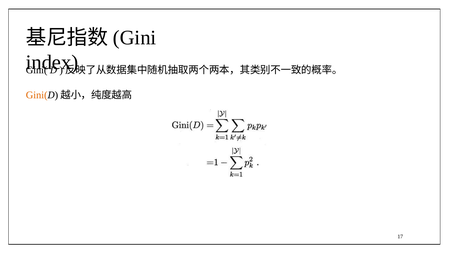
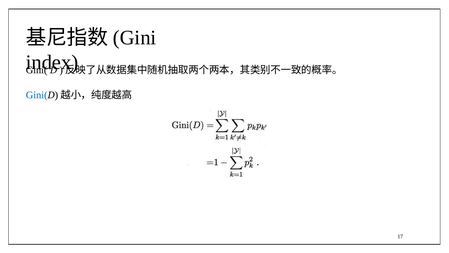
Gini( at (37, 95) colour: orange -> blue
